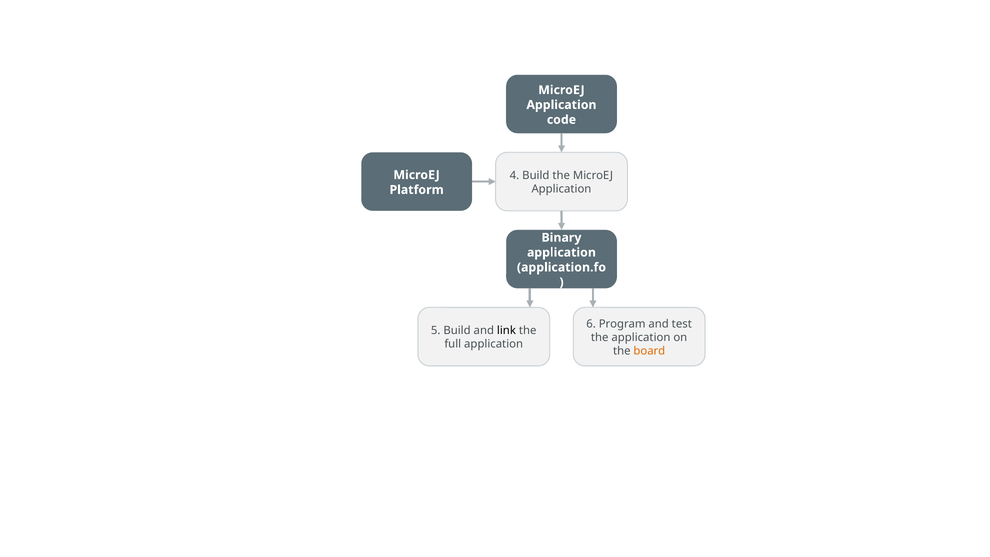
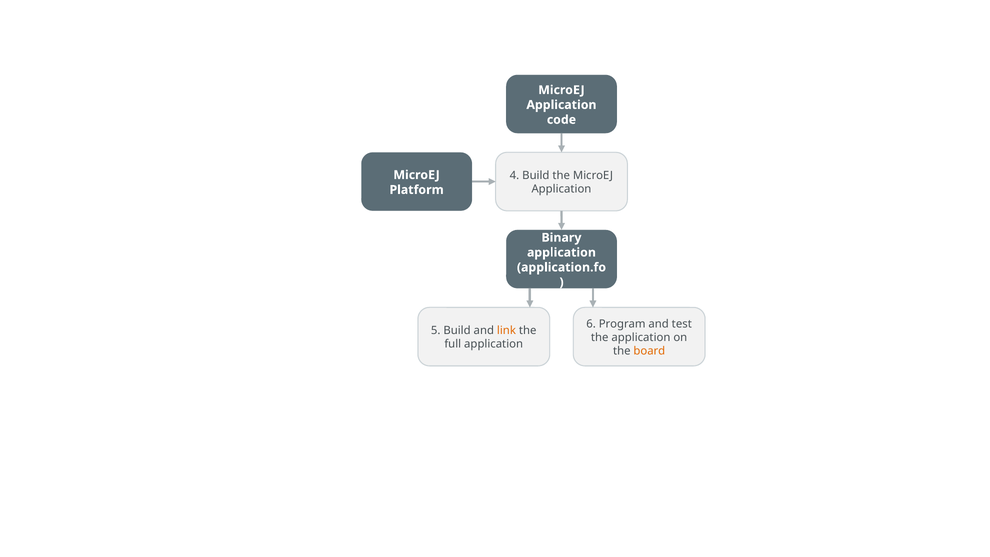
link colour: black -> orange
